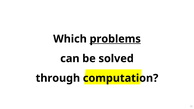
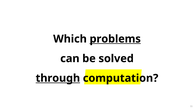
through underline: none -> present
